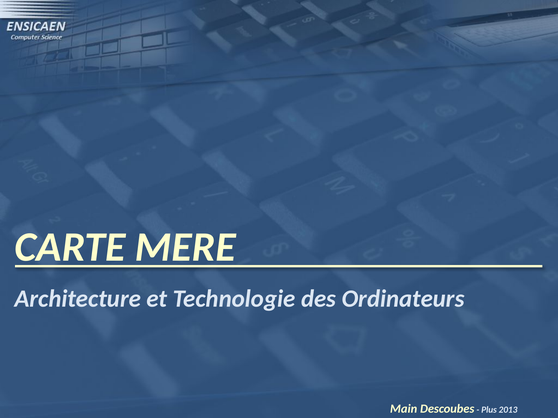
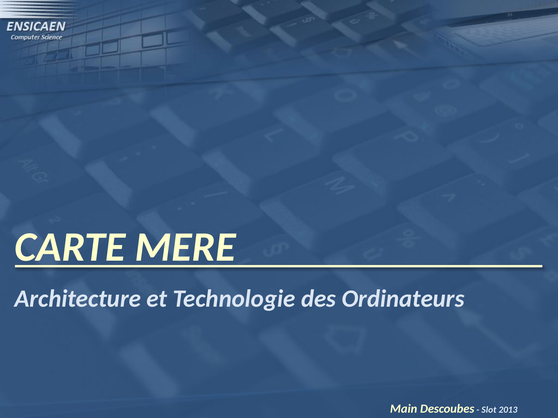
Plus: Plus -> Slot
